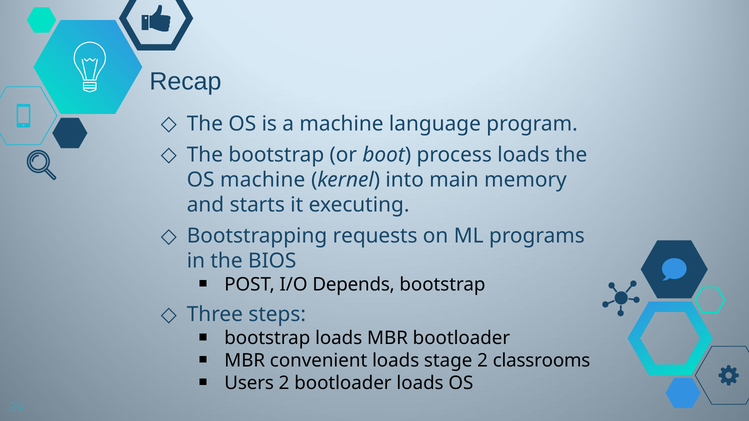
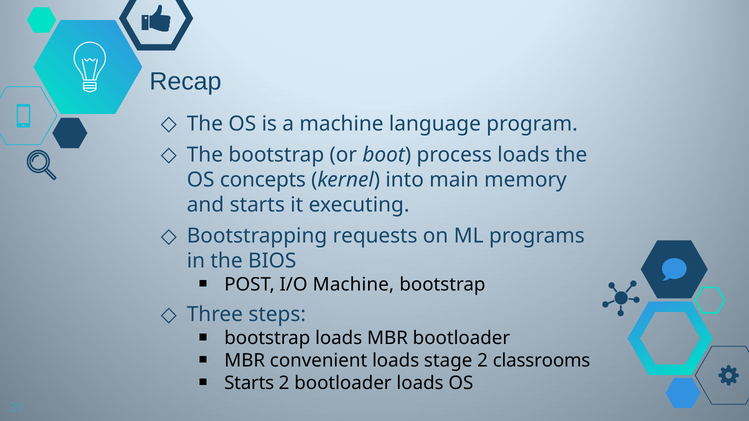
OS machine: machine -> concepts
I/O Depends: Depends -> Machine
Users at (249, 383): Users -> Starts
